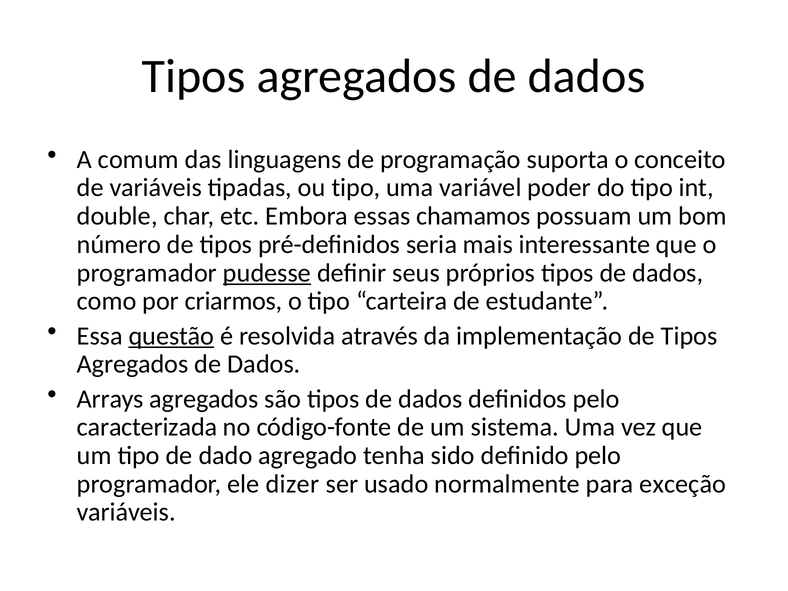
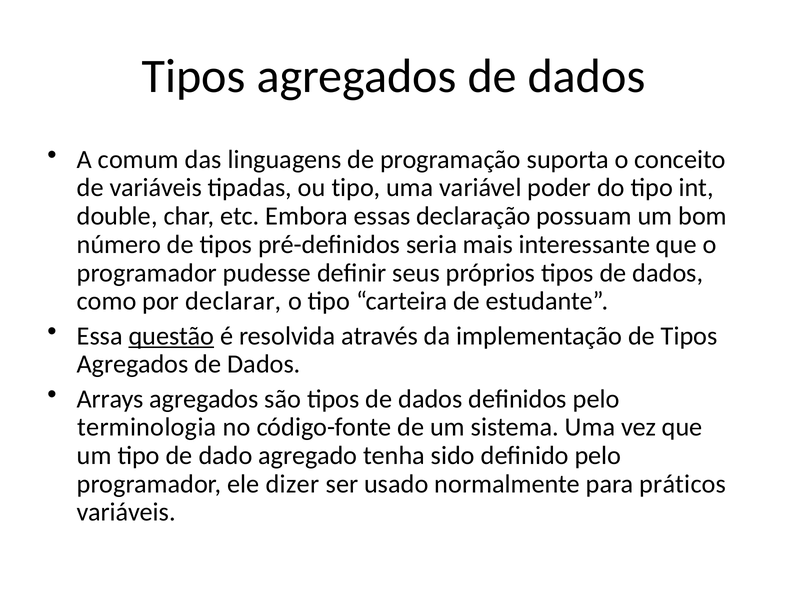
chamamos: chamamos -> declaração
pudesse underline: present -> none
criarmos: criarmos -> declarar
caracterizada: caracterizada -> terminologia
exceção: exceção -> práticos
